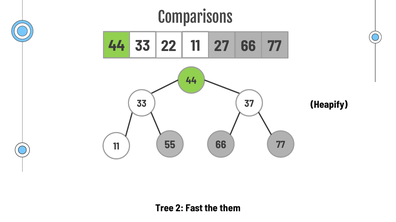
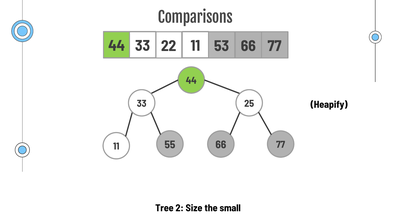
27: 27 -> 53
37: 37 -> 25
Fast: Fast -> Size
them: them -> small
